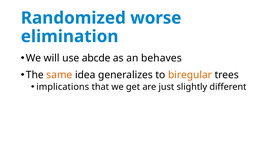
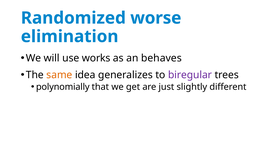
abcde: abcde -> works
biregular colour: orange -> purple
implications: implications -> polynomially
